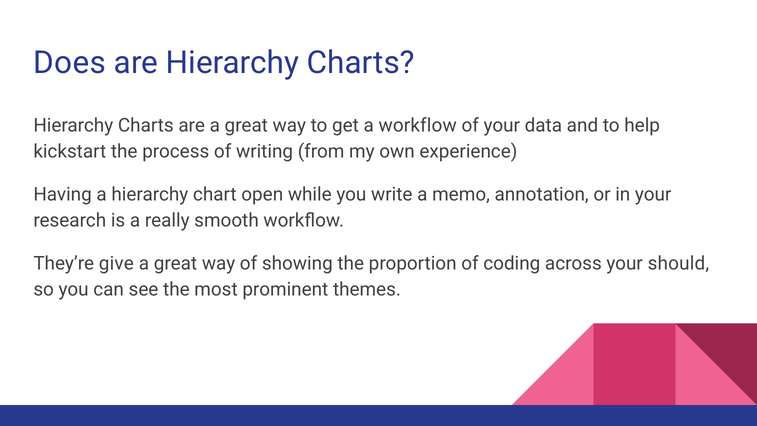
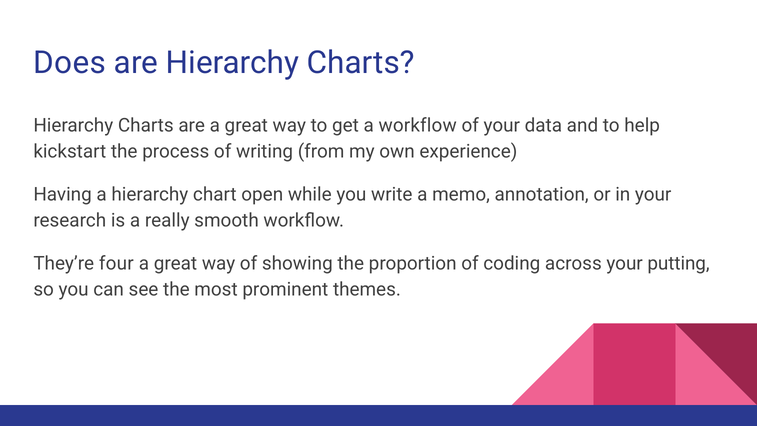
give: give -> four
should: should -> putting
